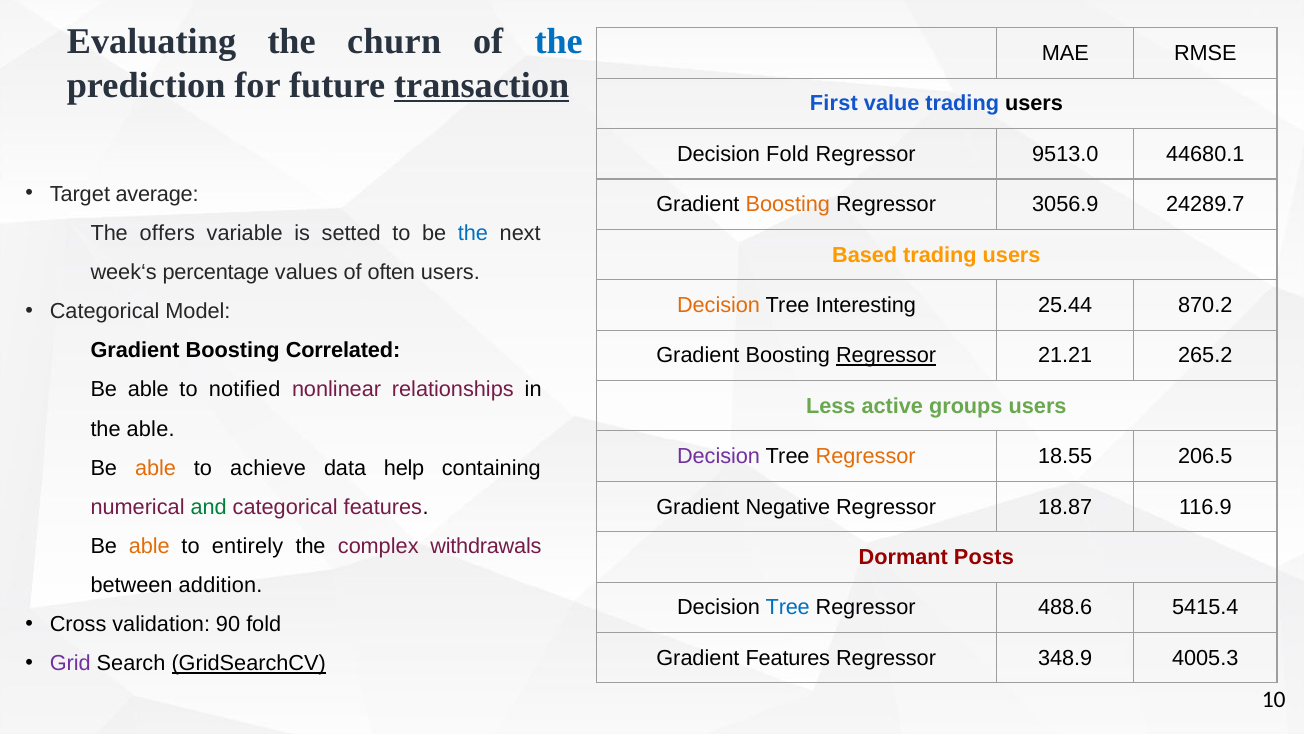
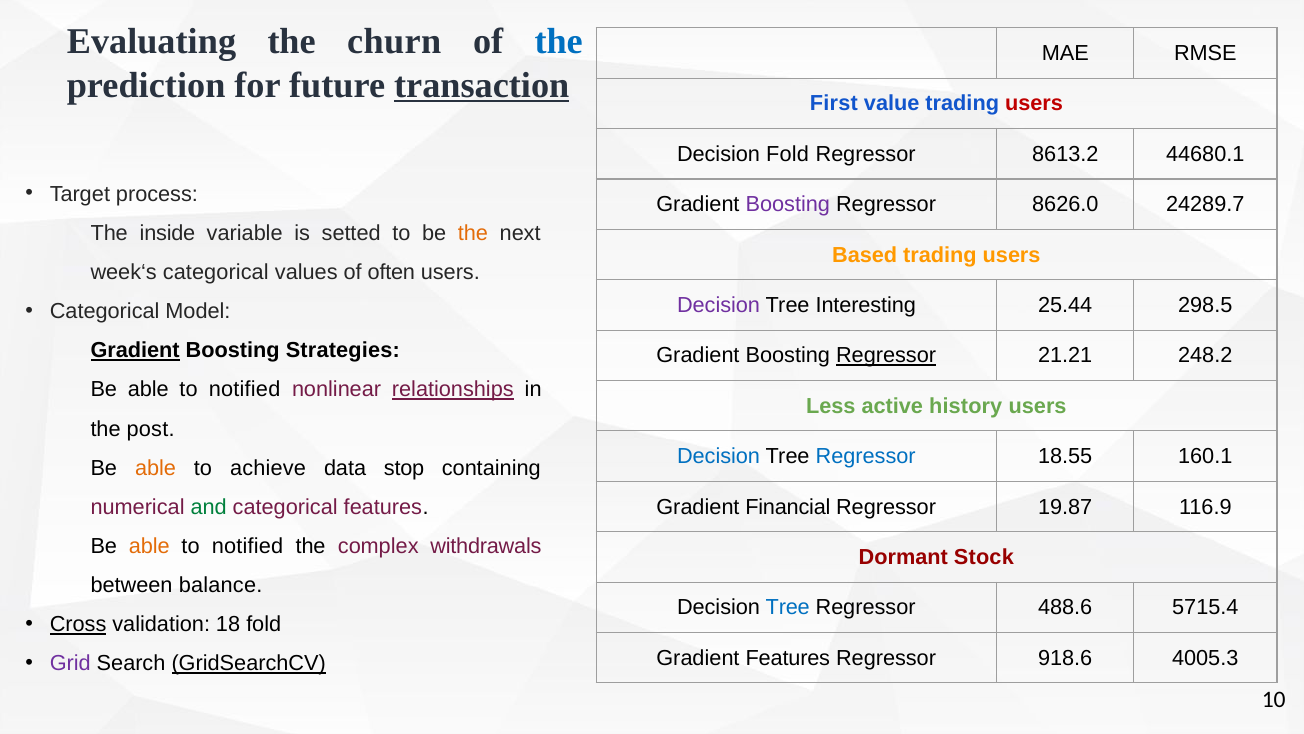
users at (1034, 104) colour: black -> red
9513.0: 9513.0 -> 8613.2
average: average -> process
Boosting at (788, 204) colour: orange -> purple
3056.9: 3056.9 -> 8626.0
offers: offers -> inside
the at (473, 233) colour: blue -> orange
week‘s percentage: percentage -> categorical
Decision at (719, 305) colour: orange -> purple
870.2: 870.2 -> 298.5
Gradient at (135, 350) underline: none -> present
Correlated: Correlated -> Strategies
265.2: 265.2 -> 248.2
relationships underline: none -> present
groups: groups -> history
the able: able -> post
Decision at (719, 456) colour: purple -> blue
Regressor at (866, 456) colour: orange -> blue
206.5: 206.5 -> 160.1
help: help -> stop
Negative: Negative -> Financial
18.87: 18.87 -> 19.87
entirely at (248, 546): entirely -> notified
Posts: Posts -> Stock
addition: addition -> balance
5415.4: 5415.4 -> 5715.4
Cross underline: none -> present
90: 90 -> 18
348.9: 348.9 -> 918.6
